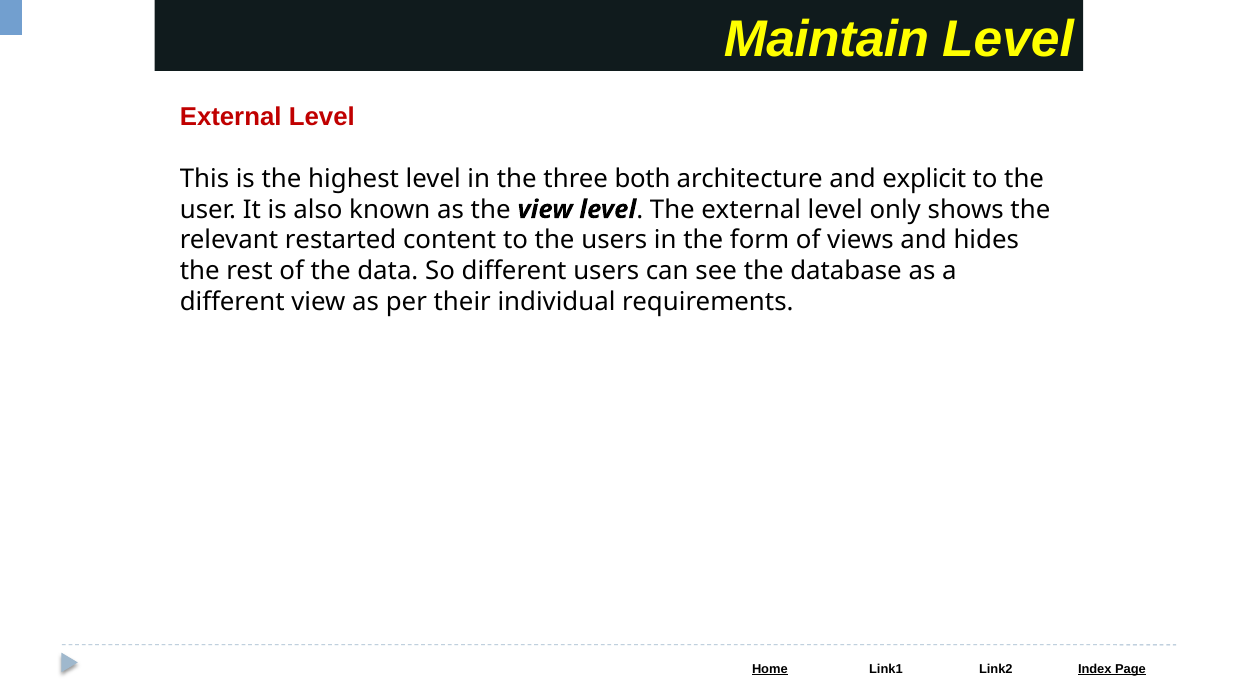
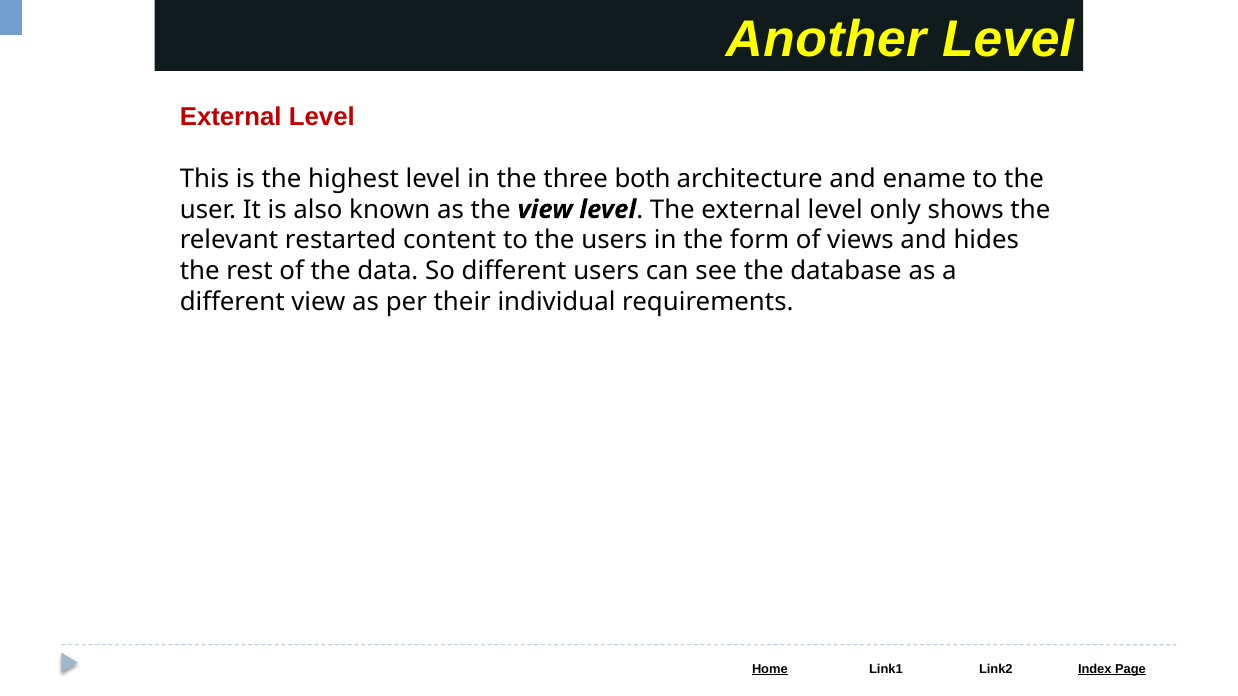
Maintain: Maintain -> Another
explicit: explicit -> ename
